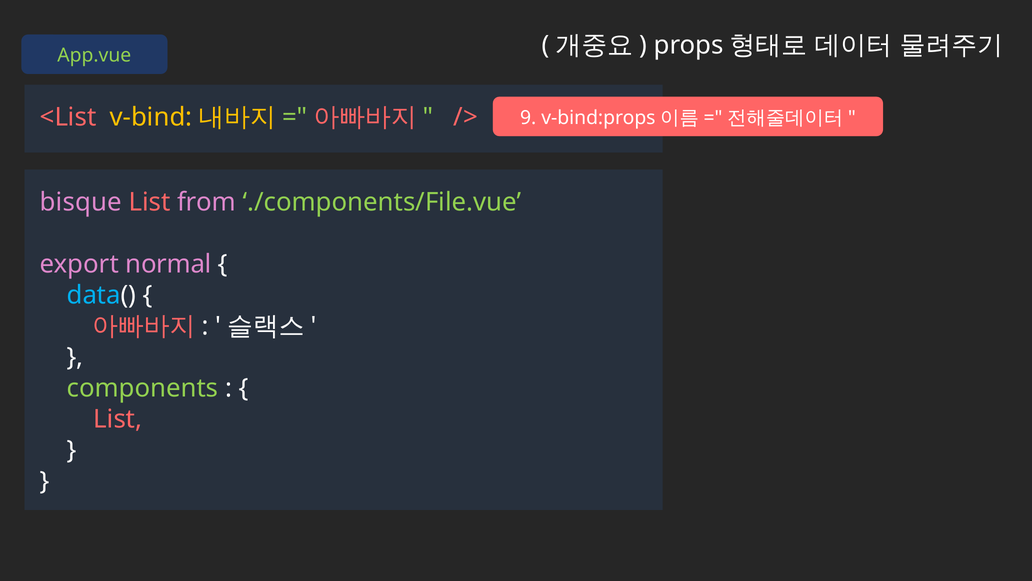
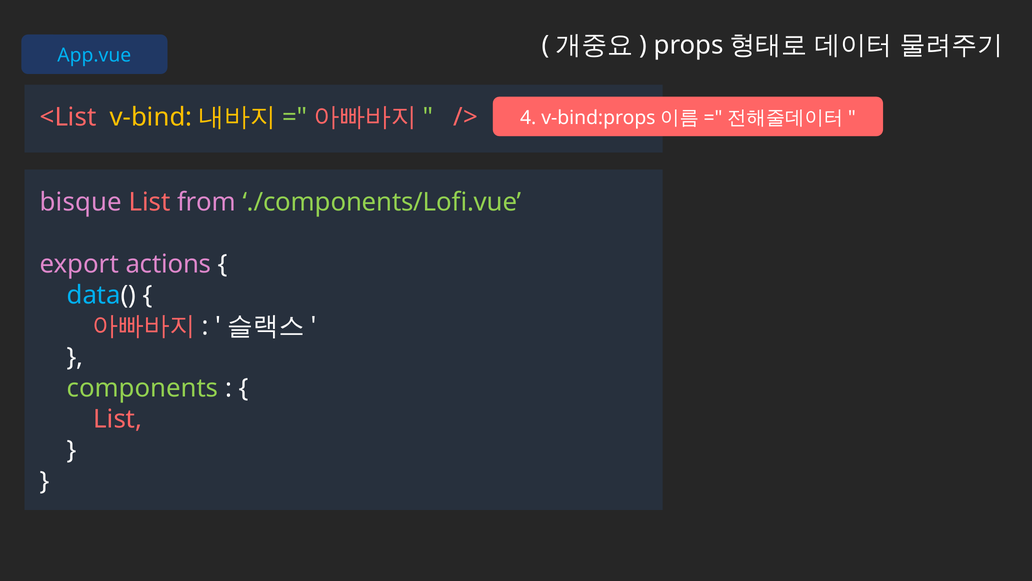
App.vue colour: light green -> light blue
9: 9 -> 4
./components/File.vue: ./components/File.vue -> ./components/Lofi.vue
normal: normal -> actions
